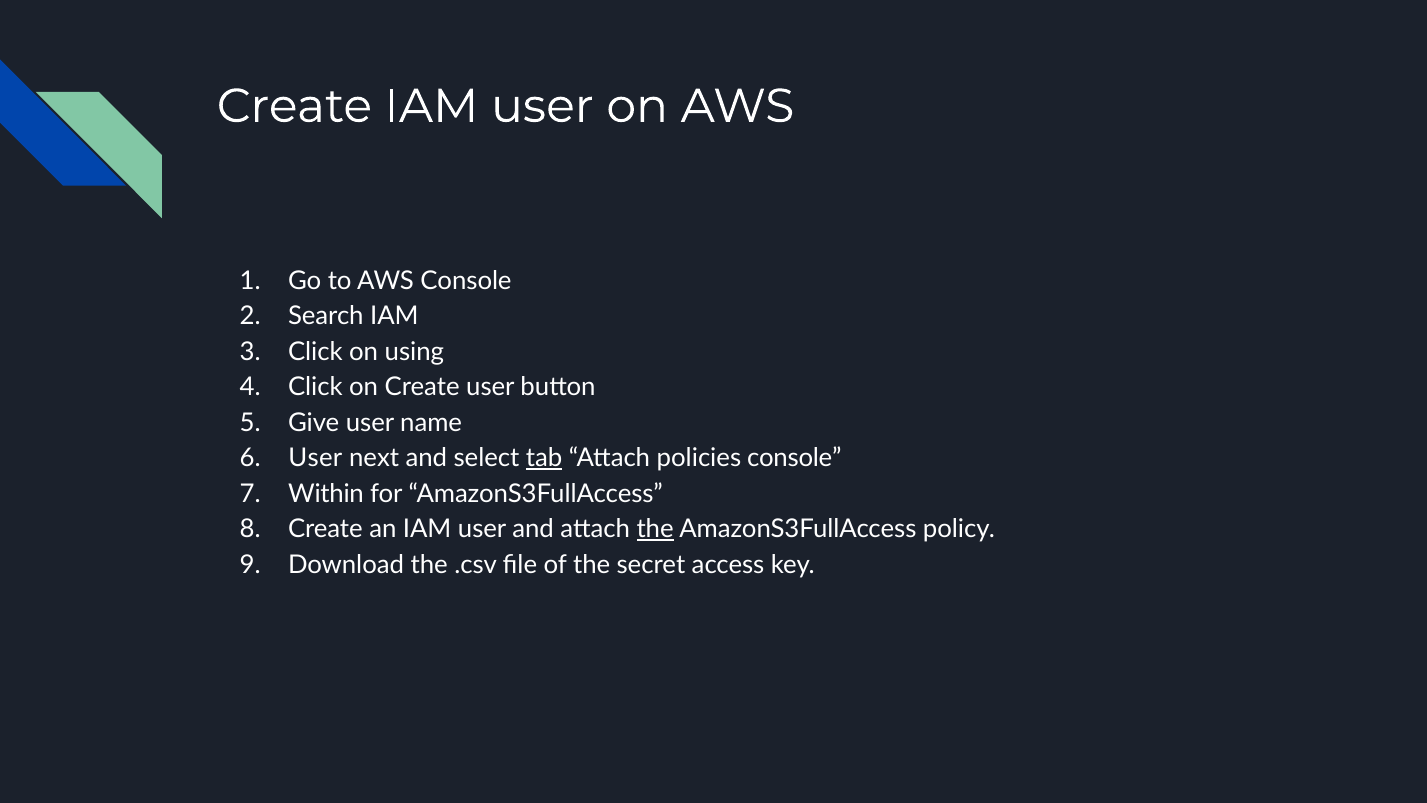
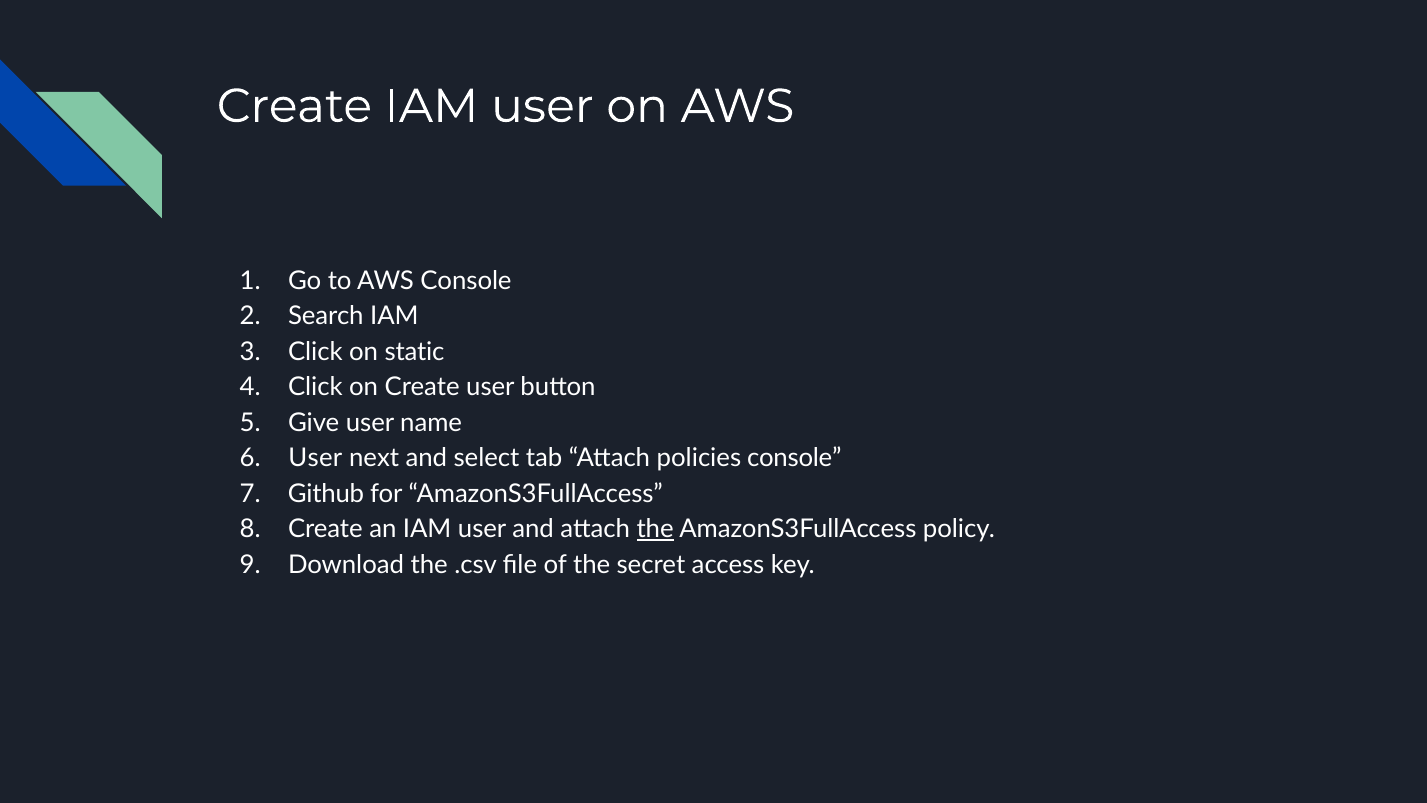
using: using -> static
tab underline: present -> none
Within: Within -> Github
